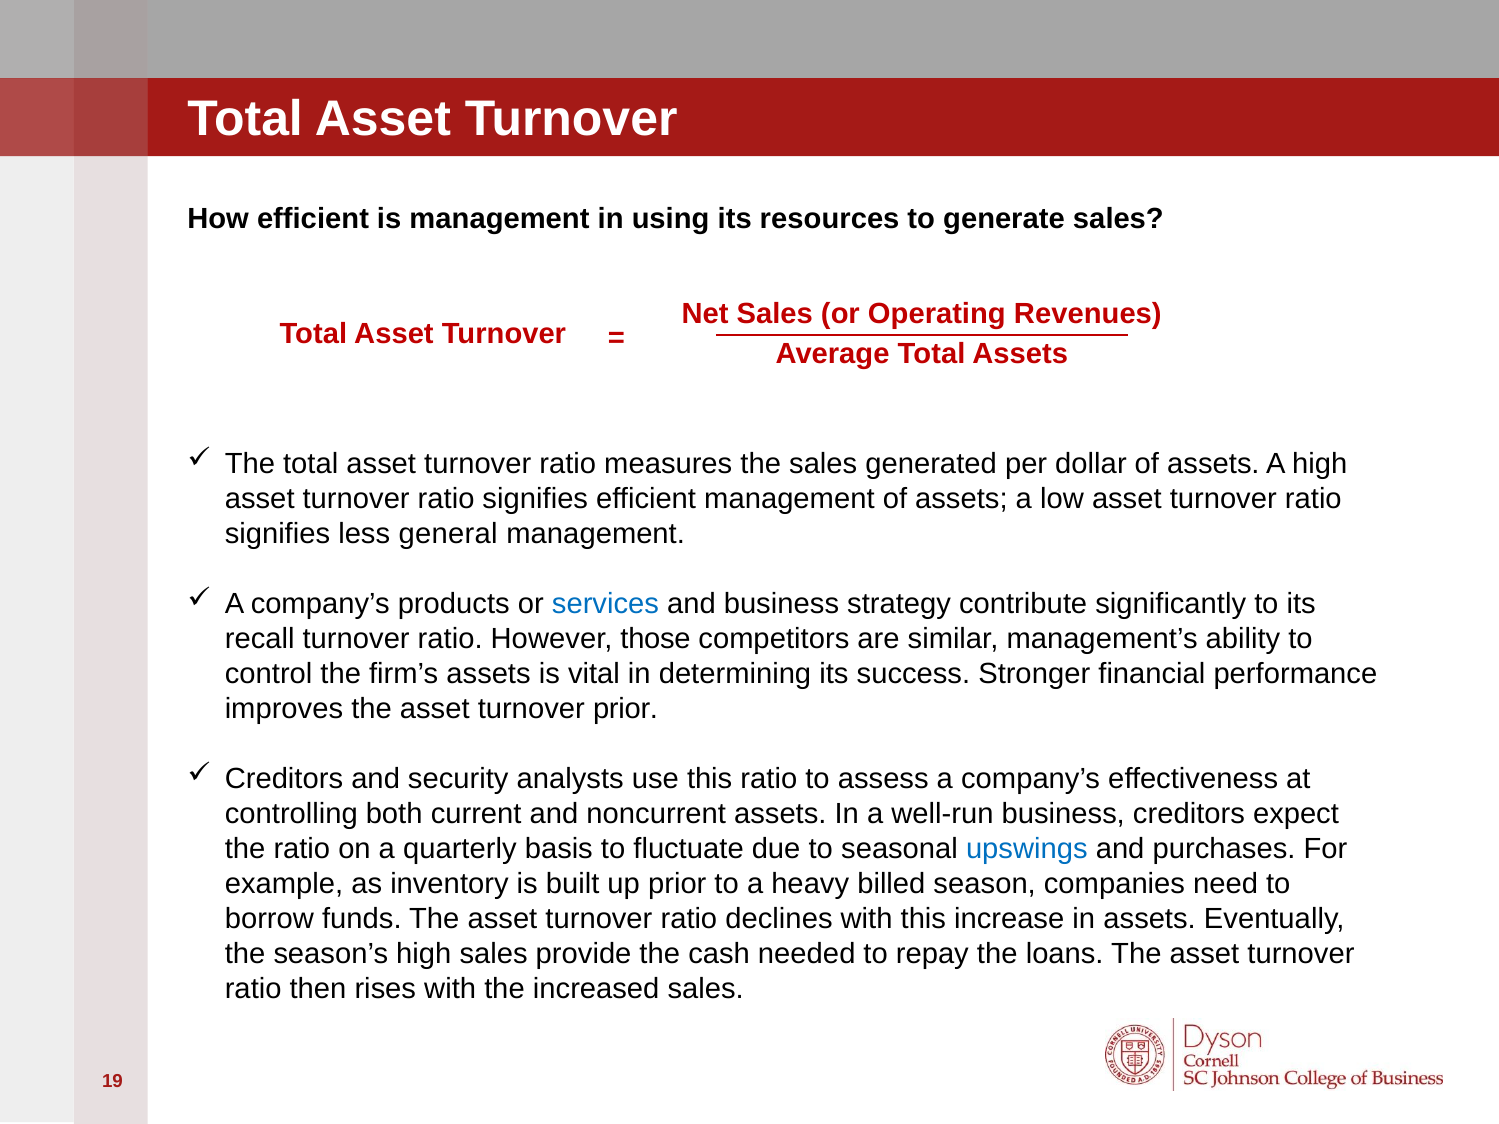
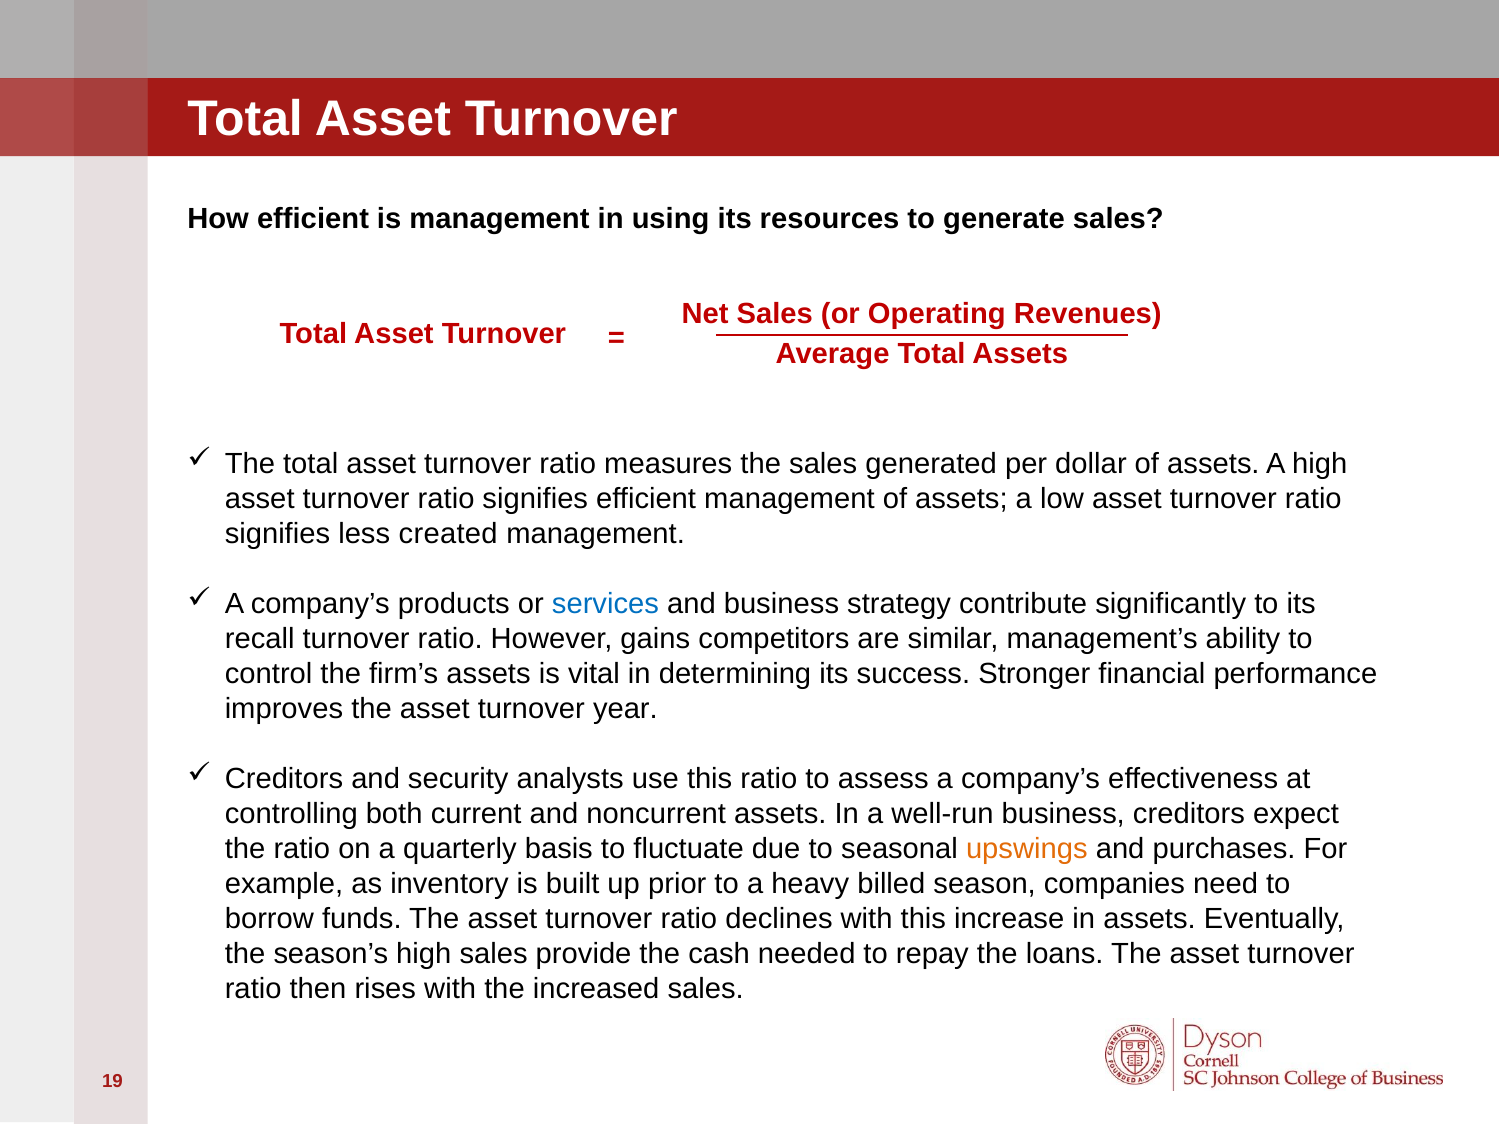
general: general -> created
those: those -> gains
turnover prior: prior -> year
upswings colour: blue -> orange
